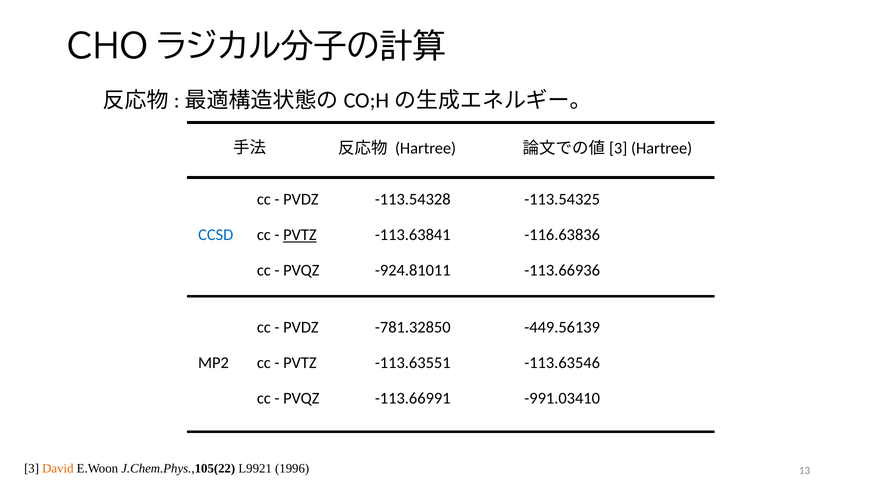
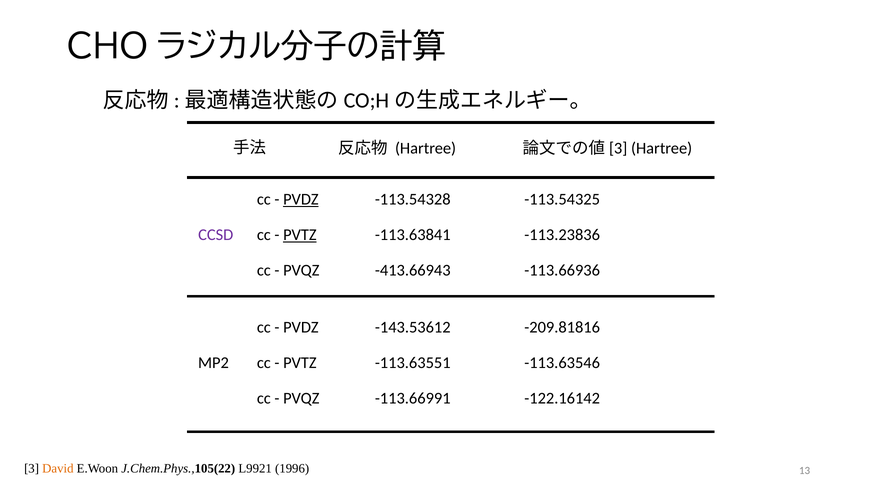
PVDZ at (301, 200) underline: none -> present
CCSD colour: blue -> purple
-116.63836: -116.63836 -> -113.23836
-924.81011: -924.81011 -> -413.66943
-781.32850: -781.32850 -> -143.53612
-449.56139: -449.56139 -> -209.81816
-991.03410: -991.03410 -> -122.16142
